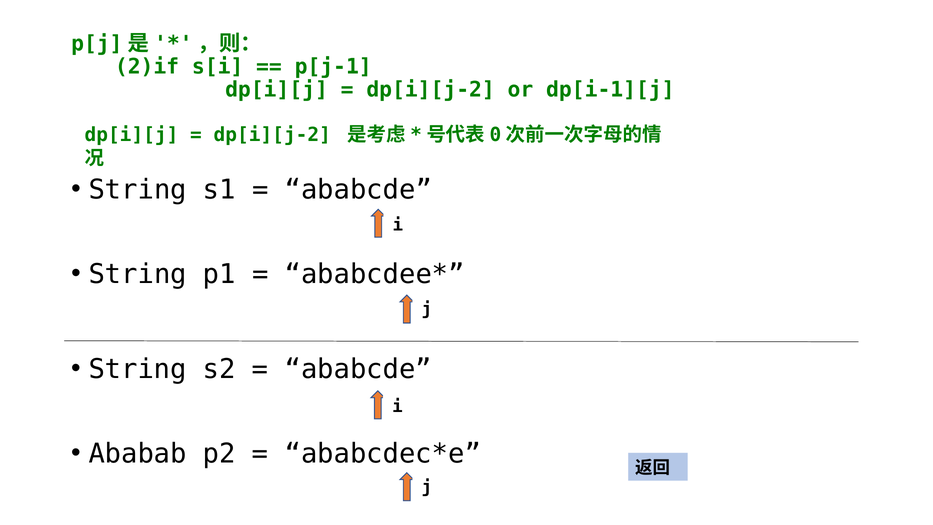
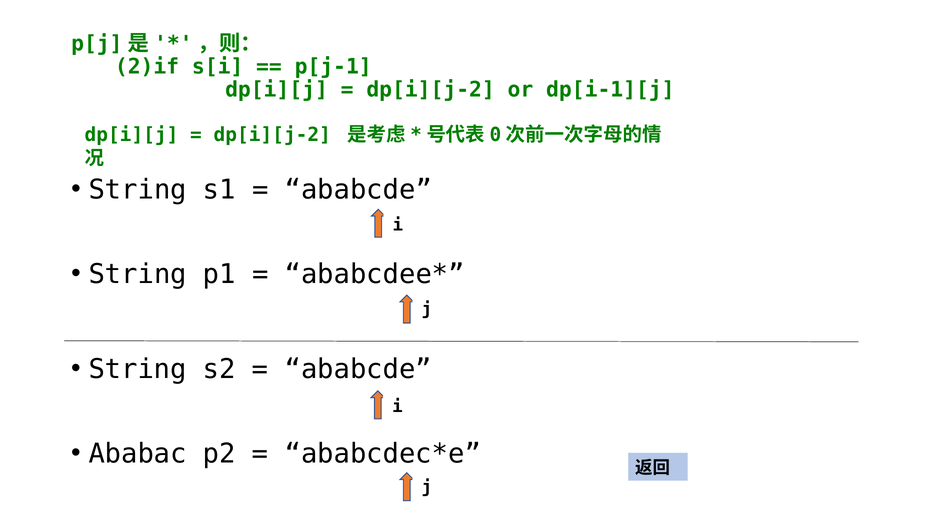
Ababab: Ababab -> Ababac
